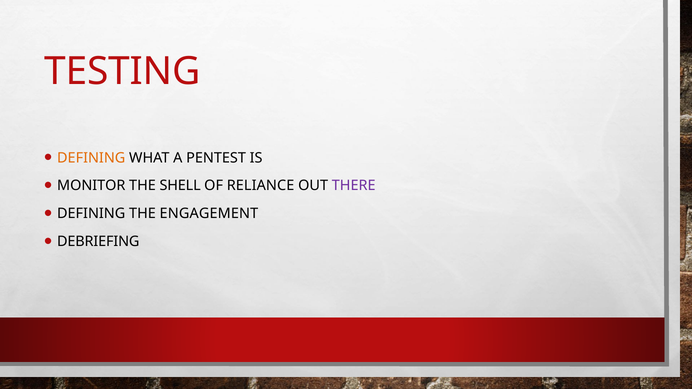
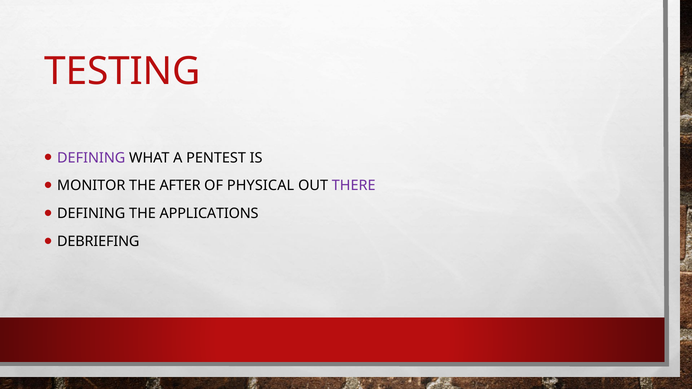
DEFINING at (91, 158) colour: orange -> purple
SHELL: SHELL -> AFTER
RELIANCE: RELIANCE -> PHYSICAL
ENGAGEMENT: ENGAGEMENT -> APPLICATIONS
